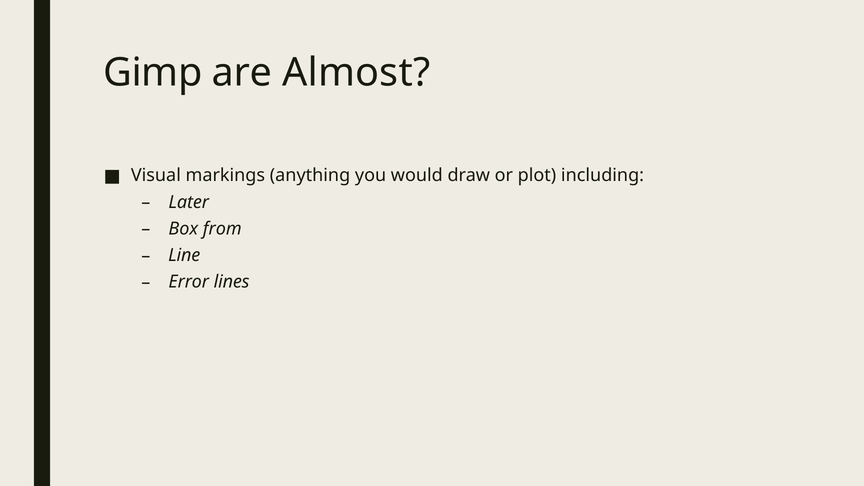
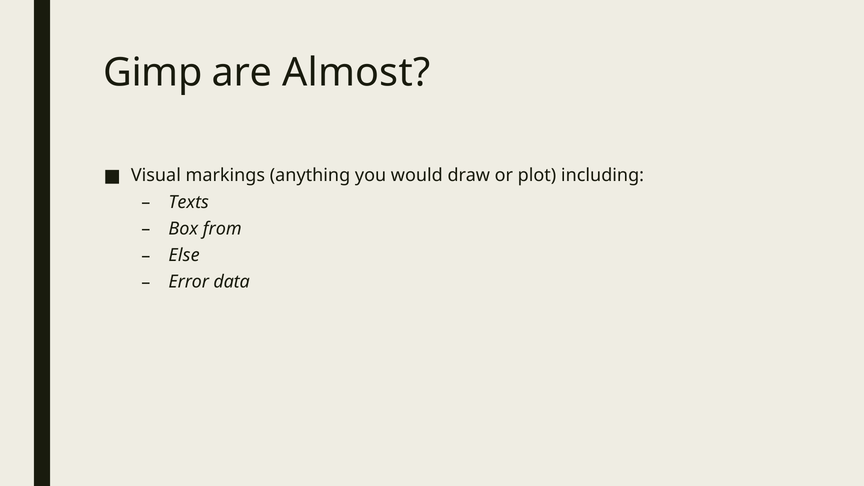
Later: Later -> Texts
Line: Line -> Else
lines: lines -> data
